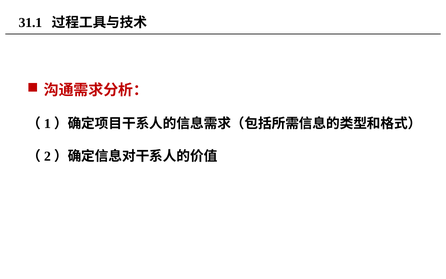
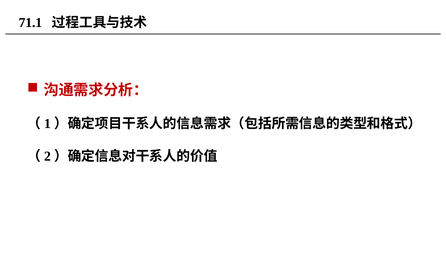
31.1: 31.1 -> 71.1
